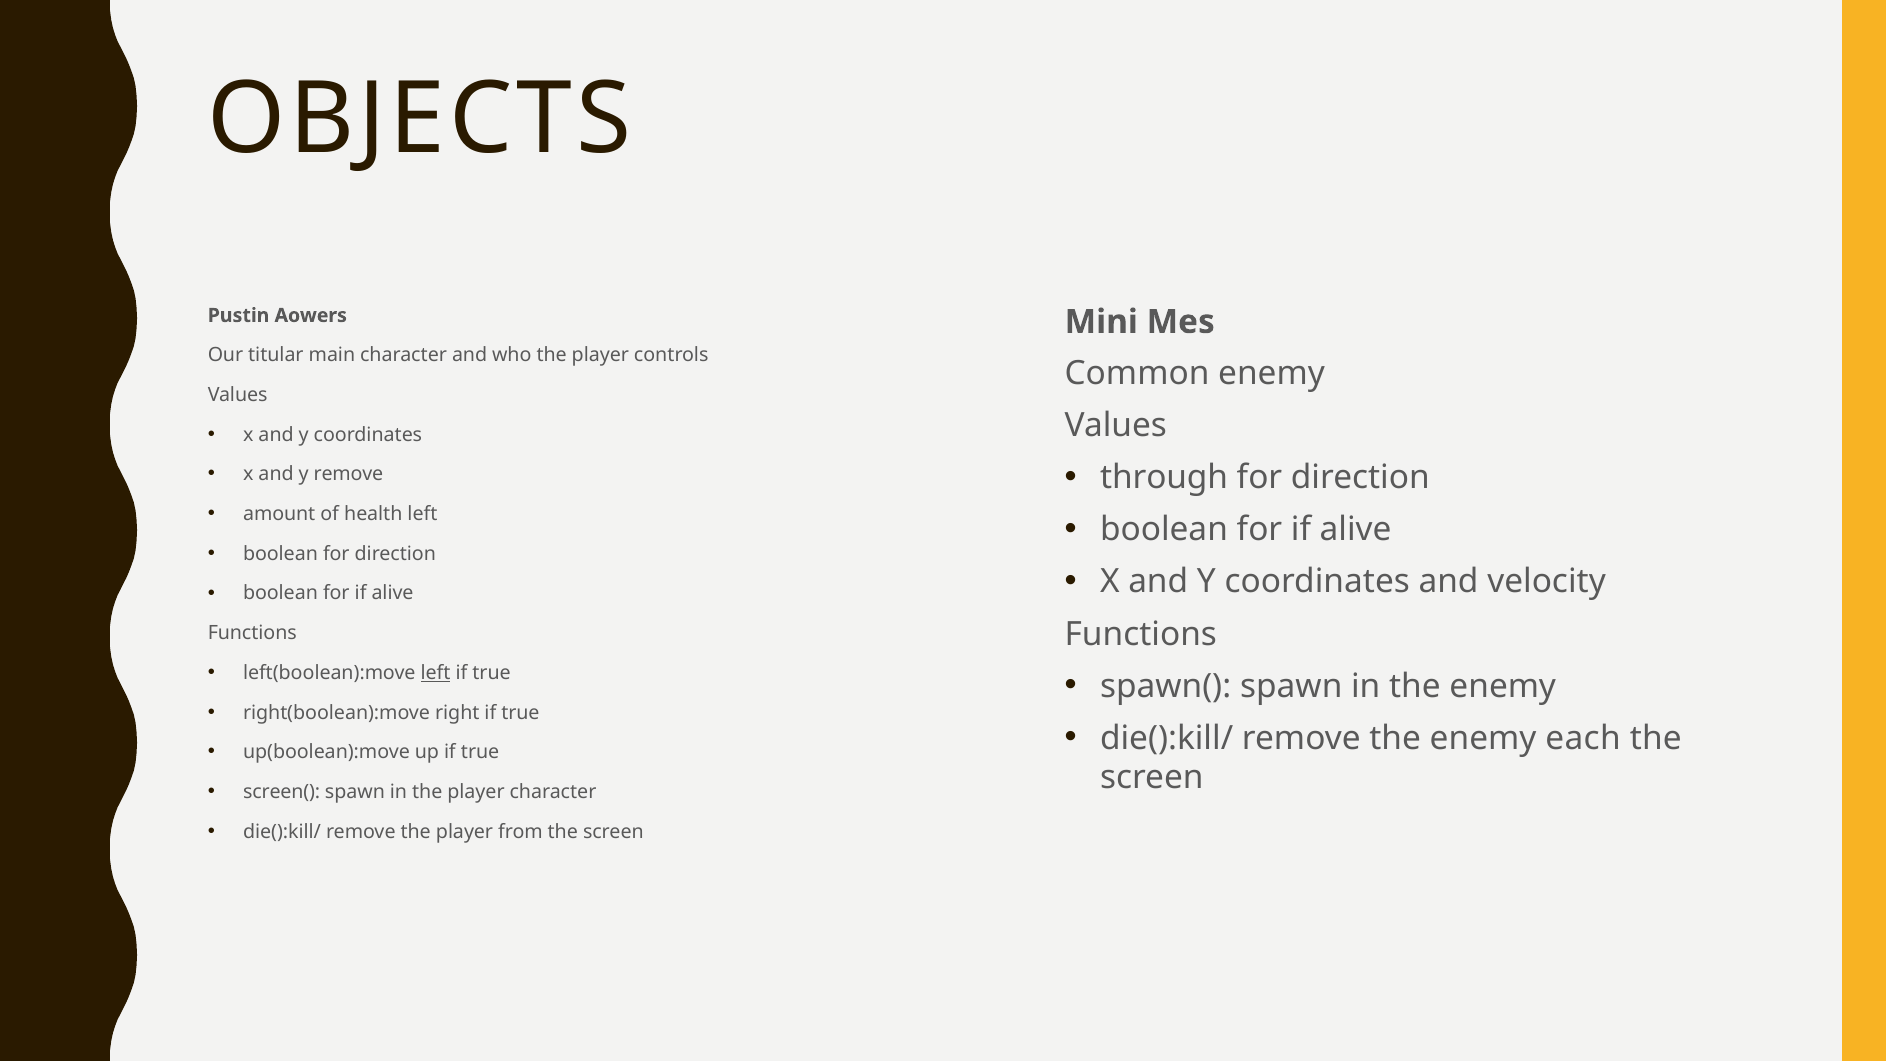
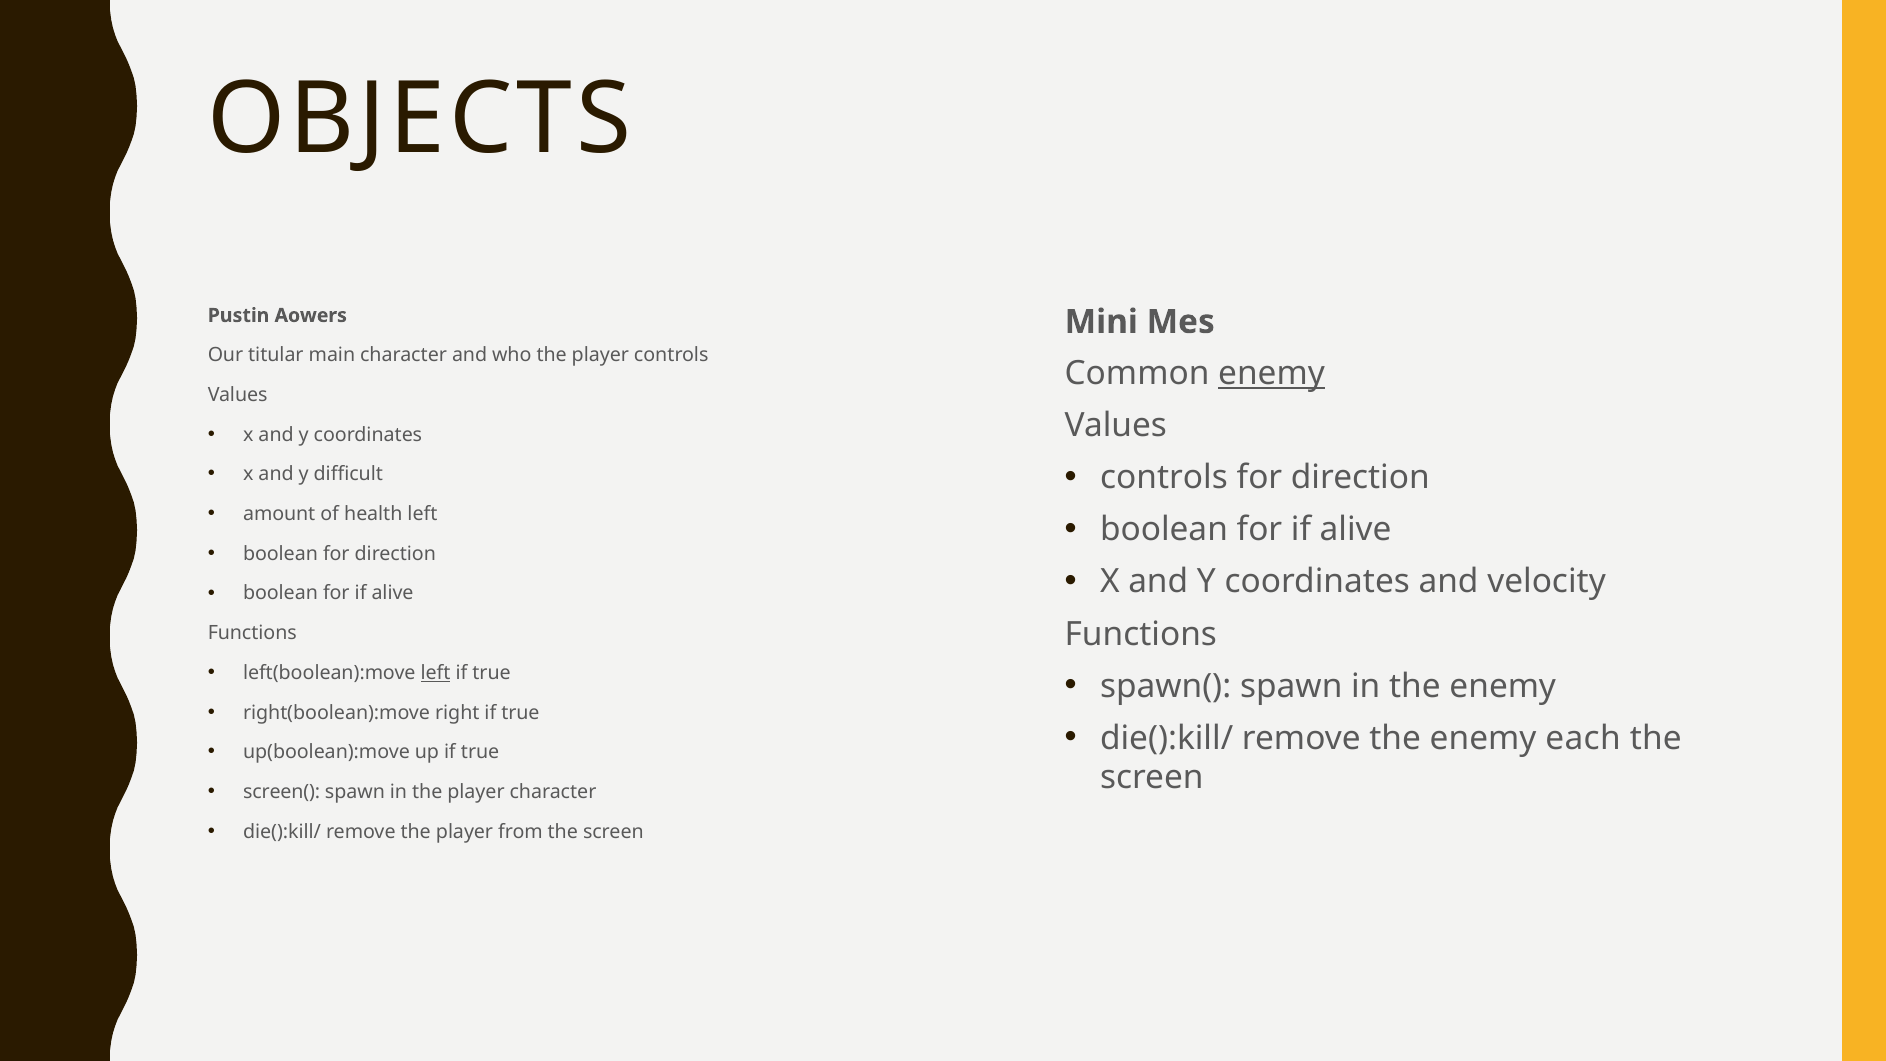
enemy at (1272, 374) underline: none -> present
through at (1164, 478): through -> controls
y remove: remove -> difficult
